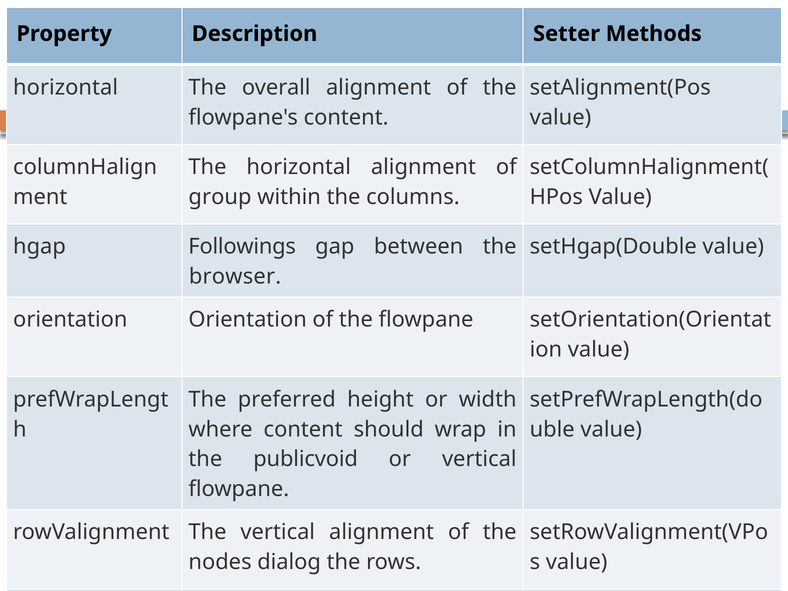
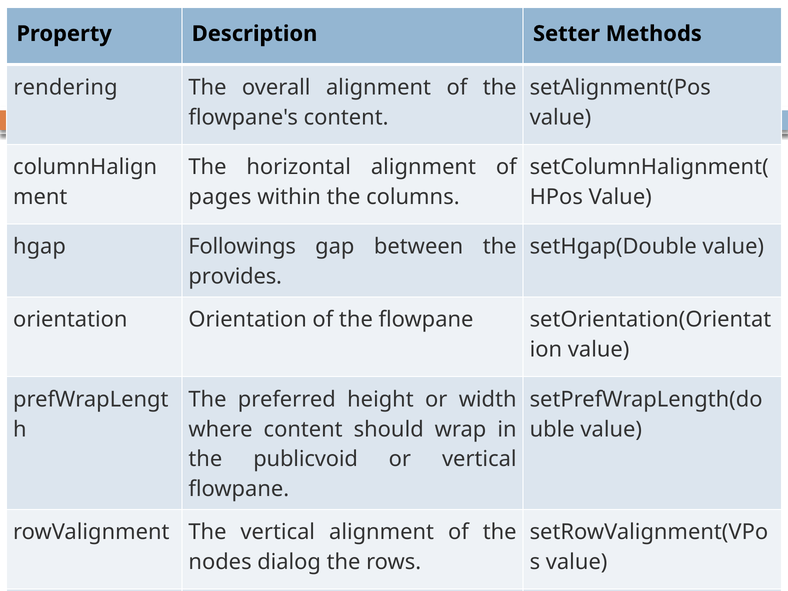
horizontal at (66, 88): horizontal -> rendering
group: group -> pages
browser: browser -> provides
